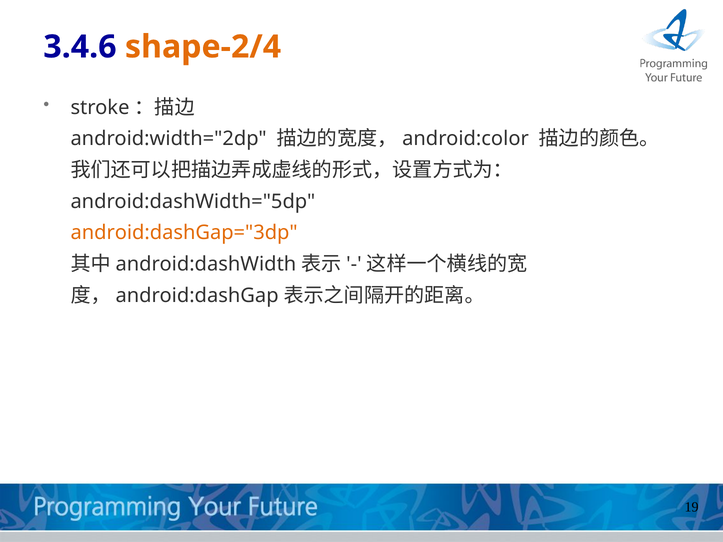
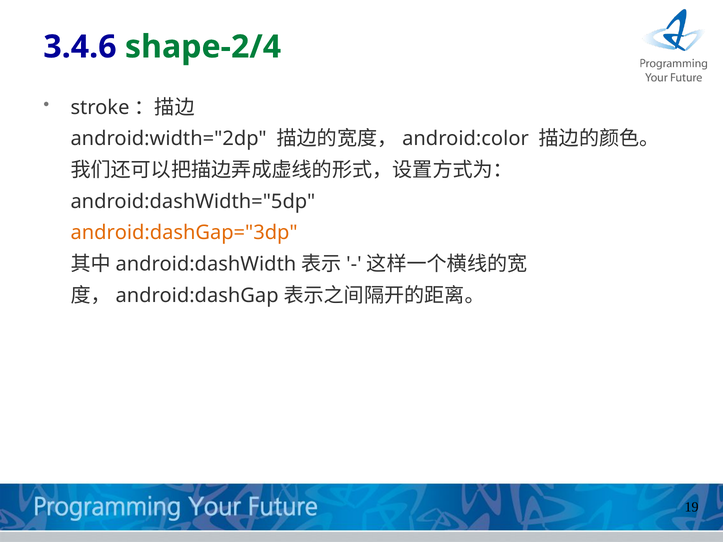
shape-2/4 colour: orange -> green
